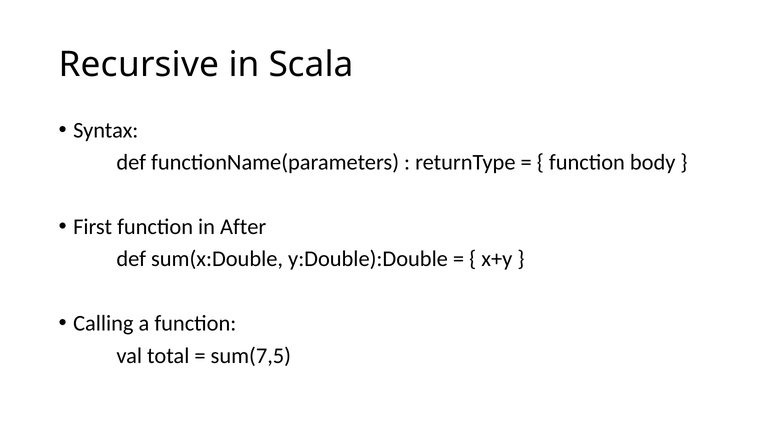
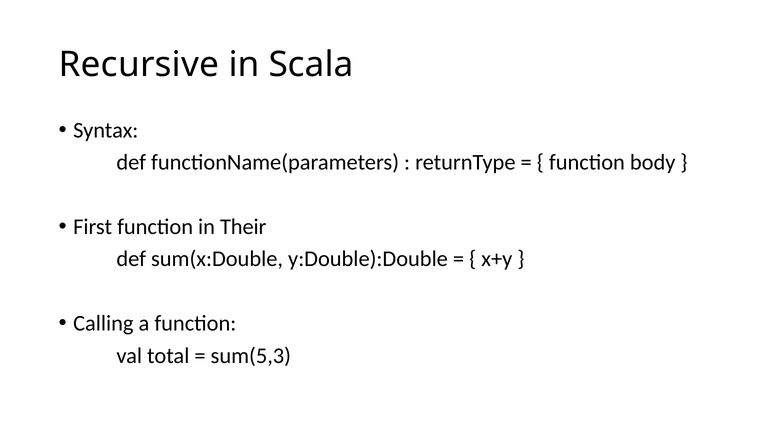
After: After -> Their
sum(7,5: sum(7,5 -> sum(5,3
